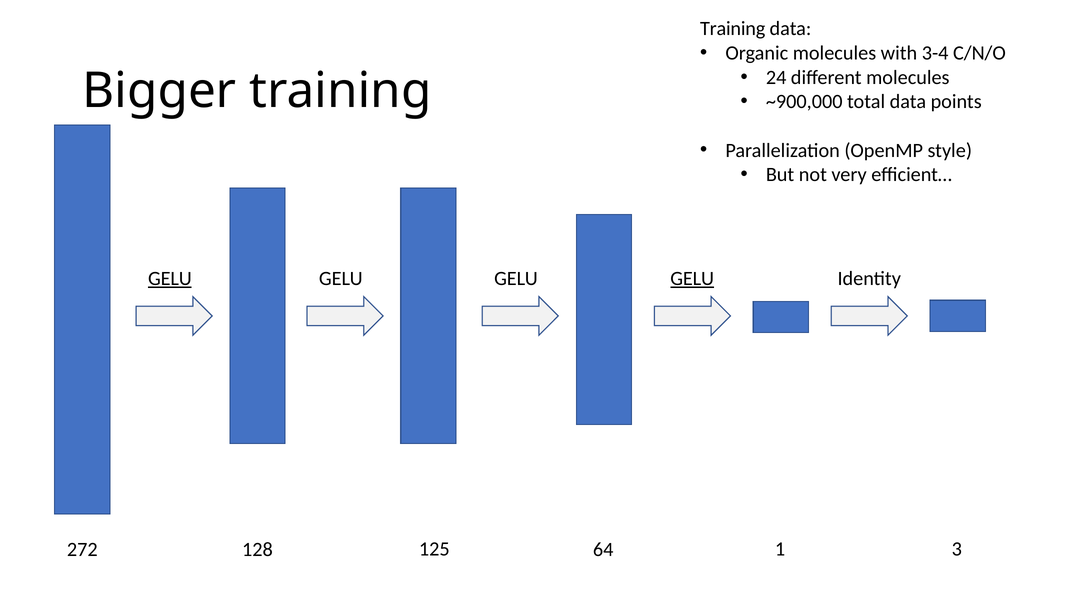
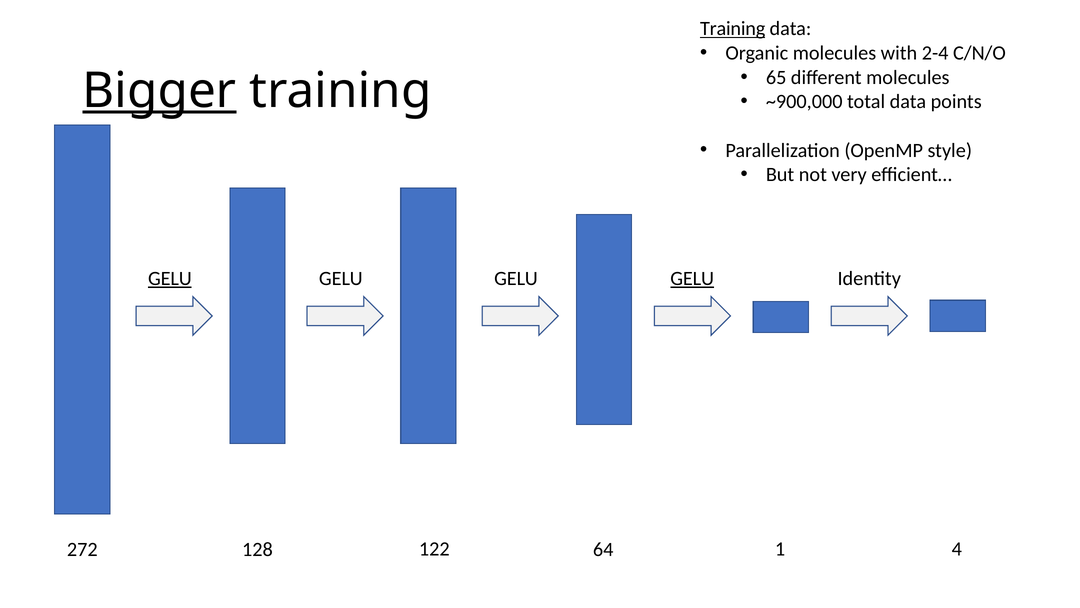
Training at (733, 29) underline: none -> present
3-4: 3-4 -> 2-4
24: 24 -> 65
Bigger underline: none -> present
125: 125 -> 122
3: 3 -> 4
